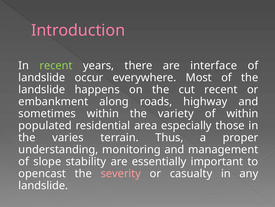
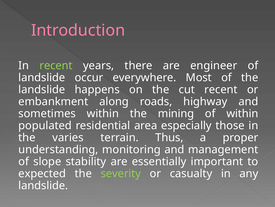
interface: interface -> engineer
variety: variety -> mining
opencast: opencast -> expected
severity colour: pink -> light green
